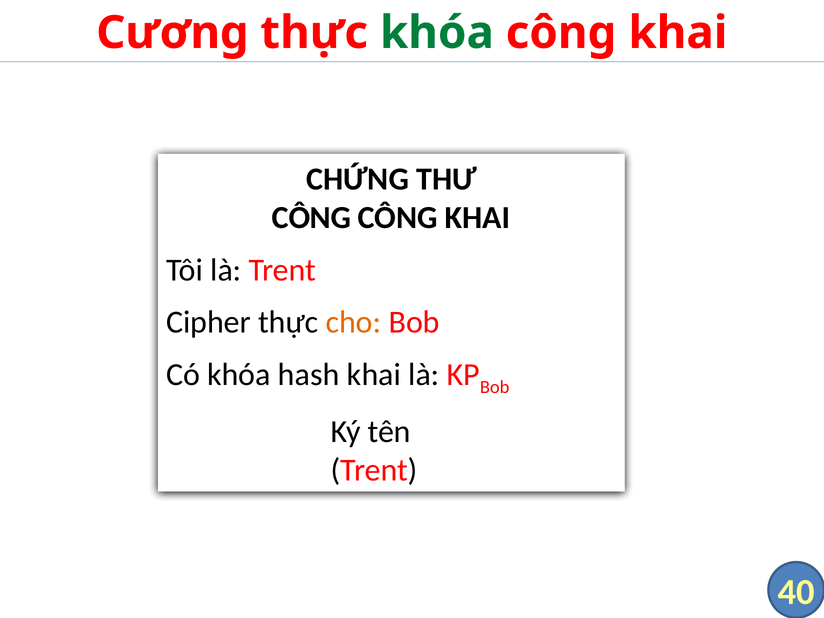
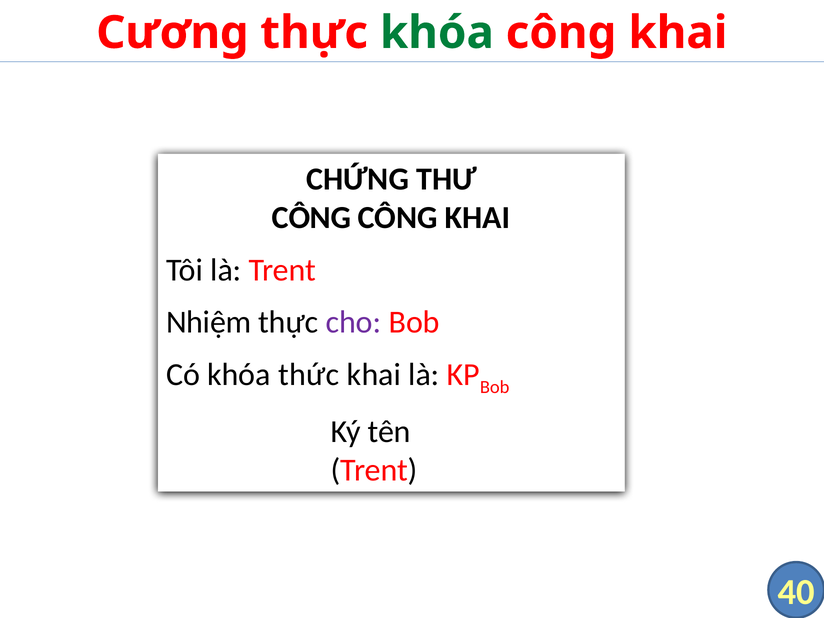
Cipher: Cipher -> Nhiệm
cho colour: orange -> purple
hash: hash -> thức
